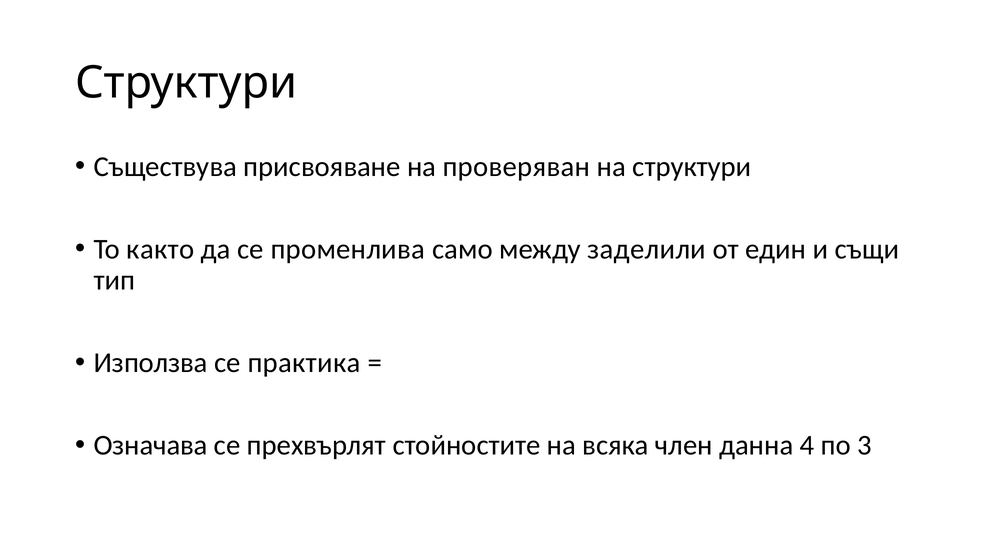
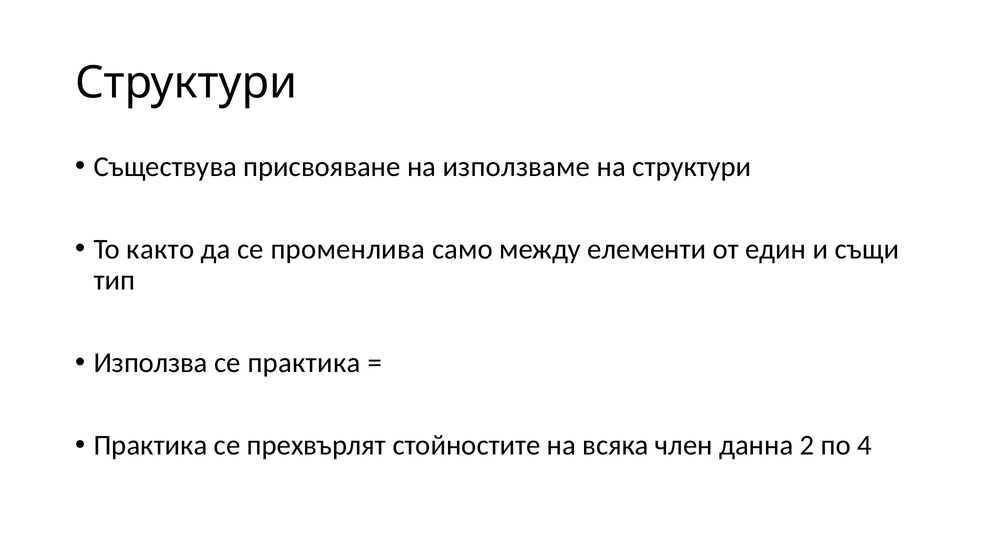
проверяван: проверяван -> използваме
заделили: заделили -> елементи
Означава at (151, 445): Означава -> Практика
4: 4 -> 2
3: 3 -> 4
